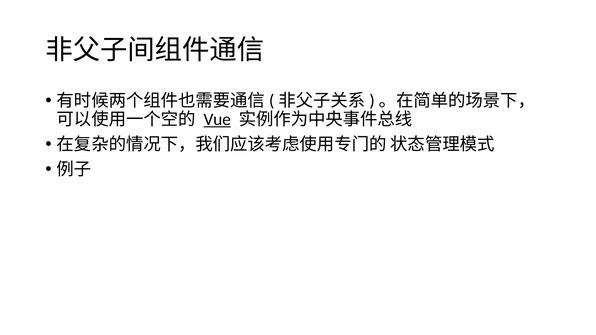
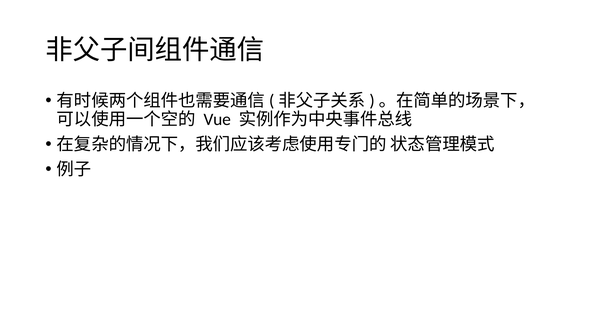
Vue underline: present -> none
